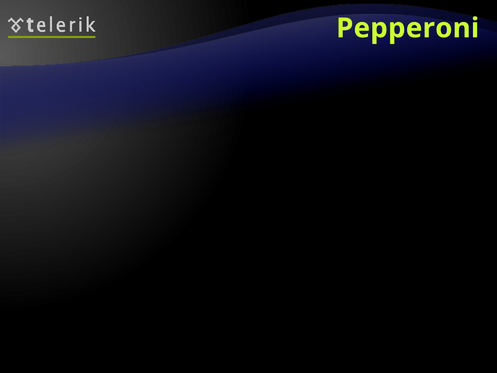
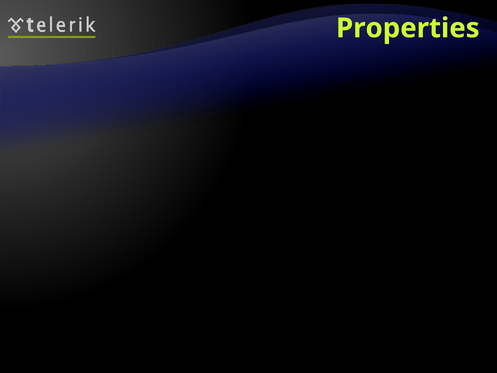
Pepperoni: Pepperoni -> Properties
